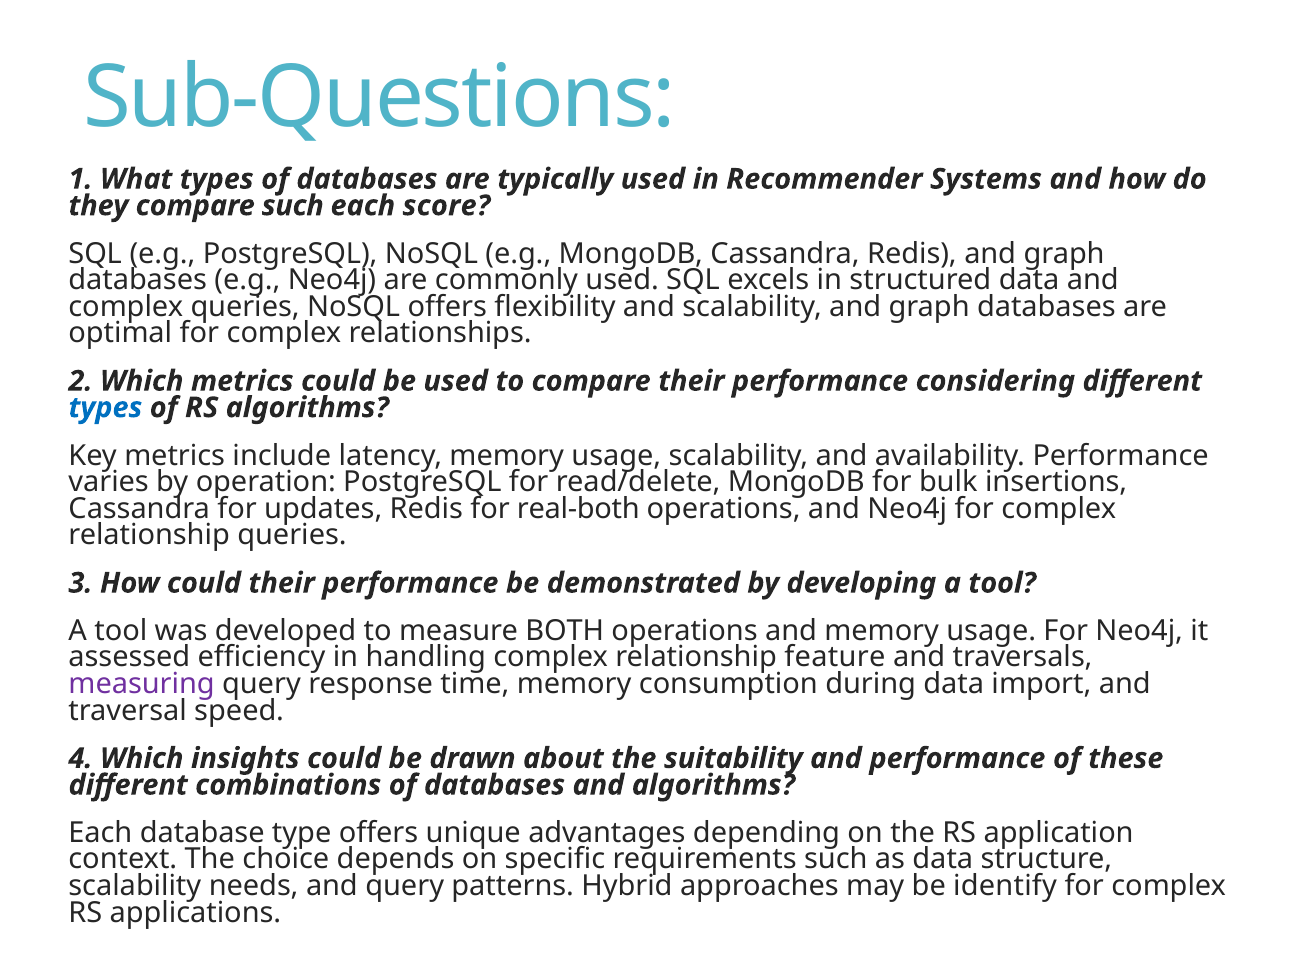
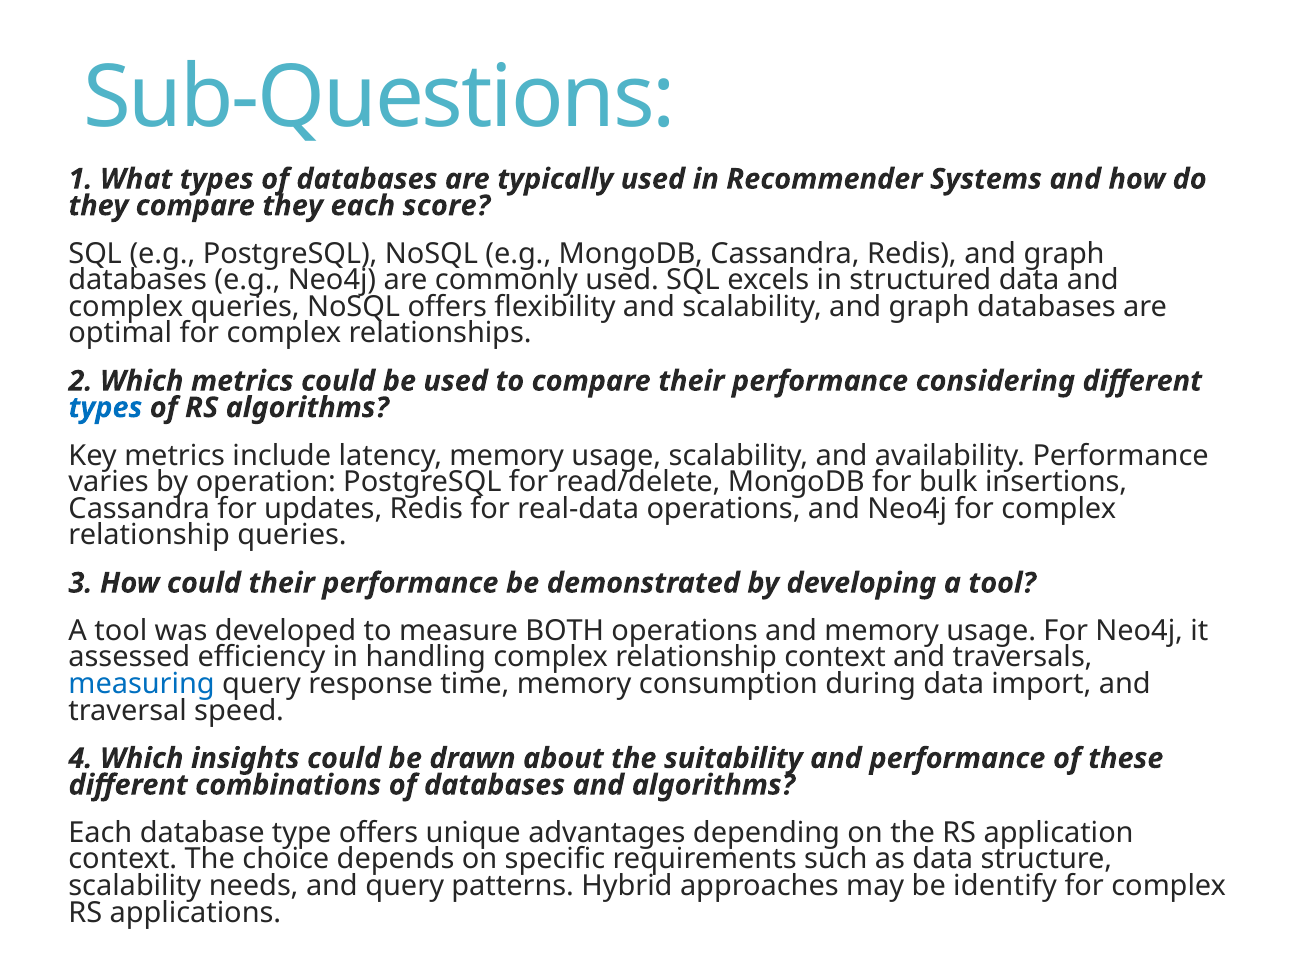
compare such: such -> they
real-both: real-both -> real-data
relationship feature: feature -> context
measuring colour: purple -> blue
